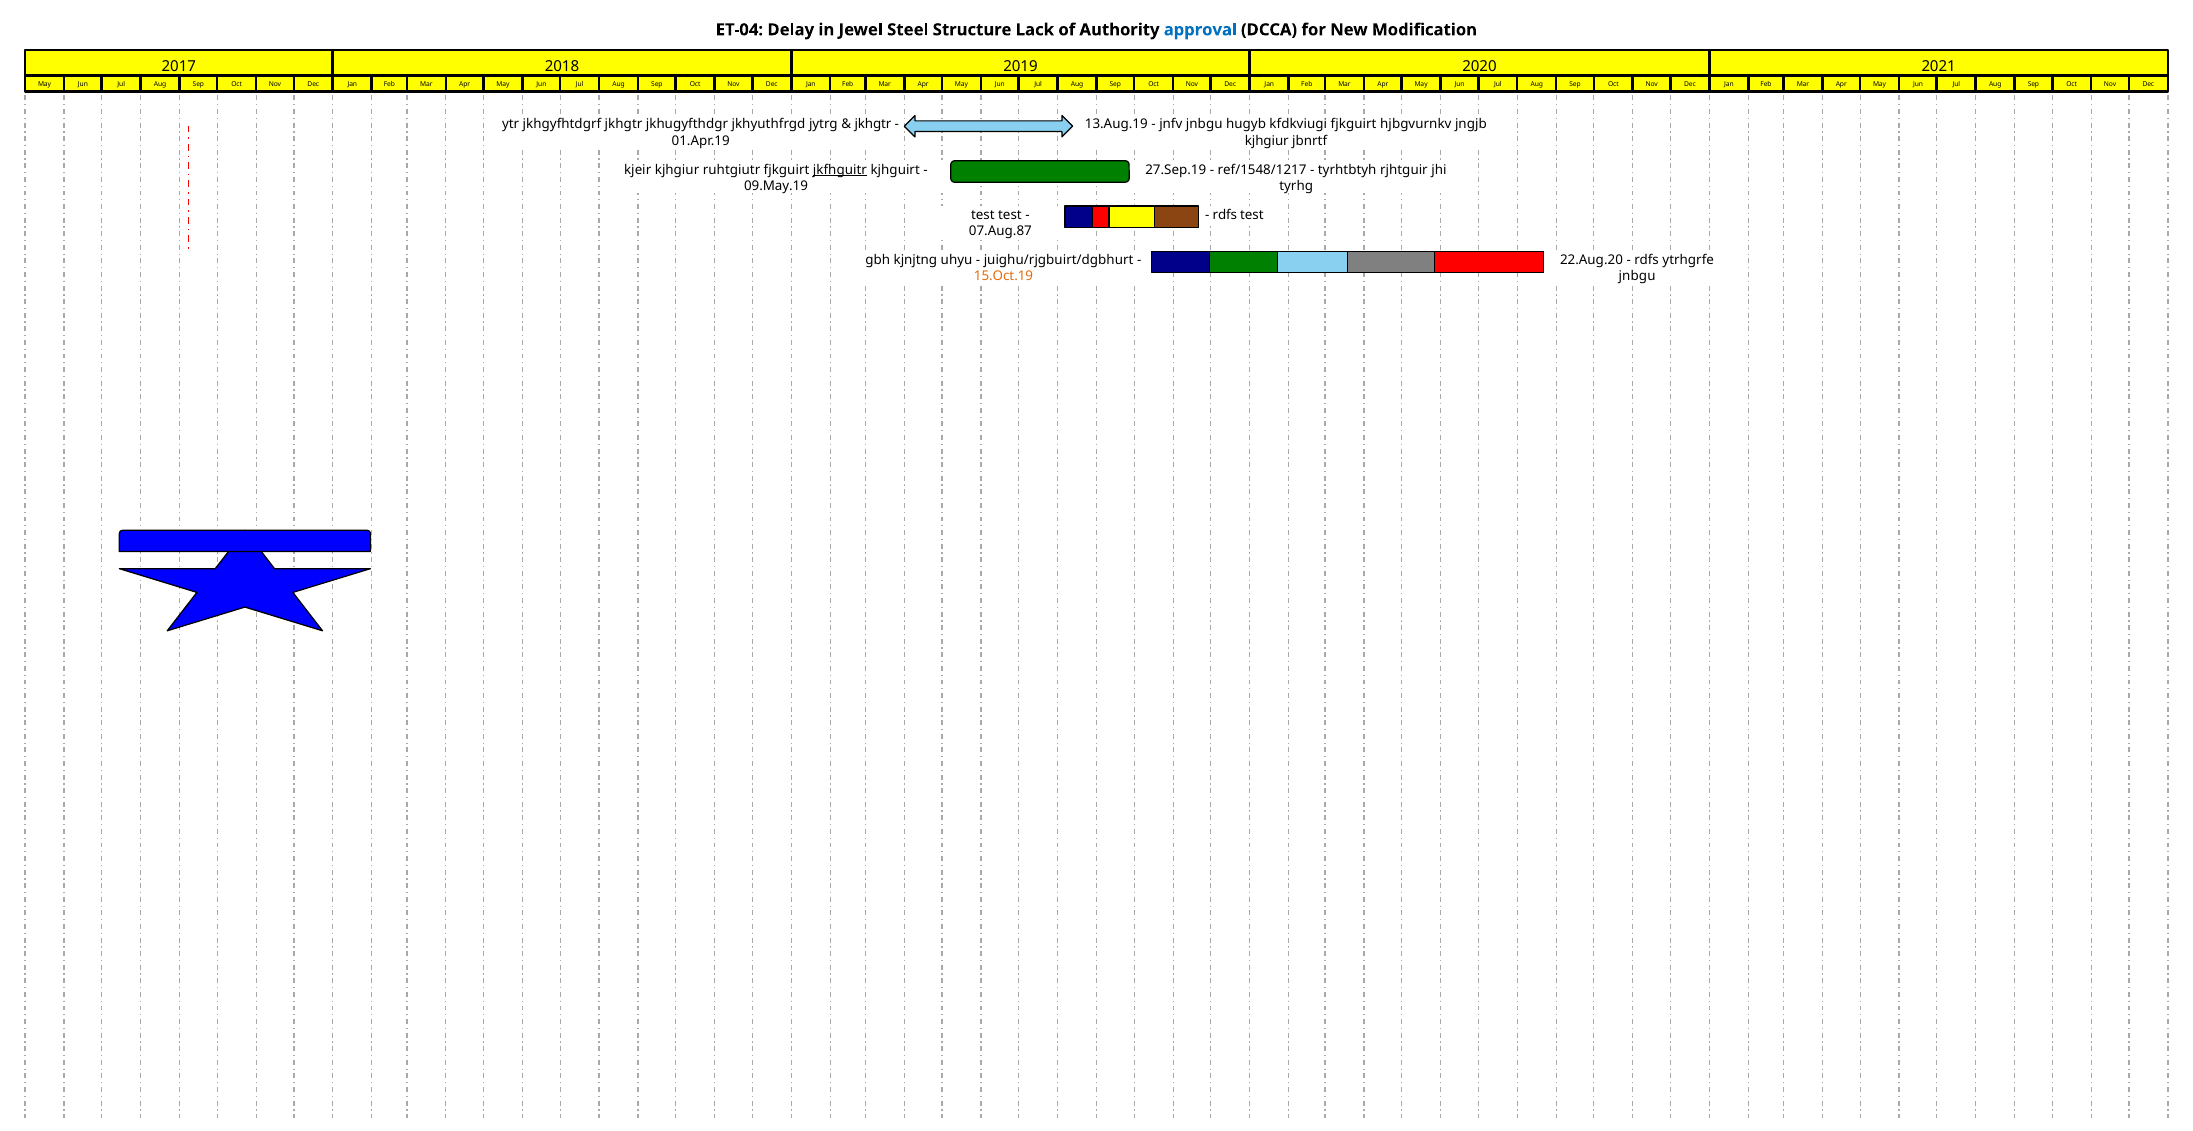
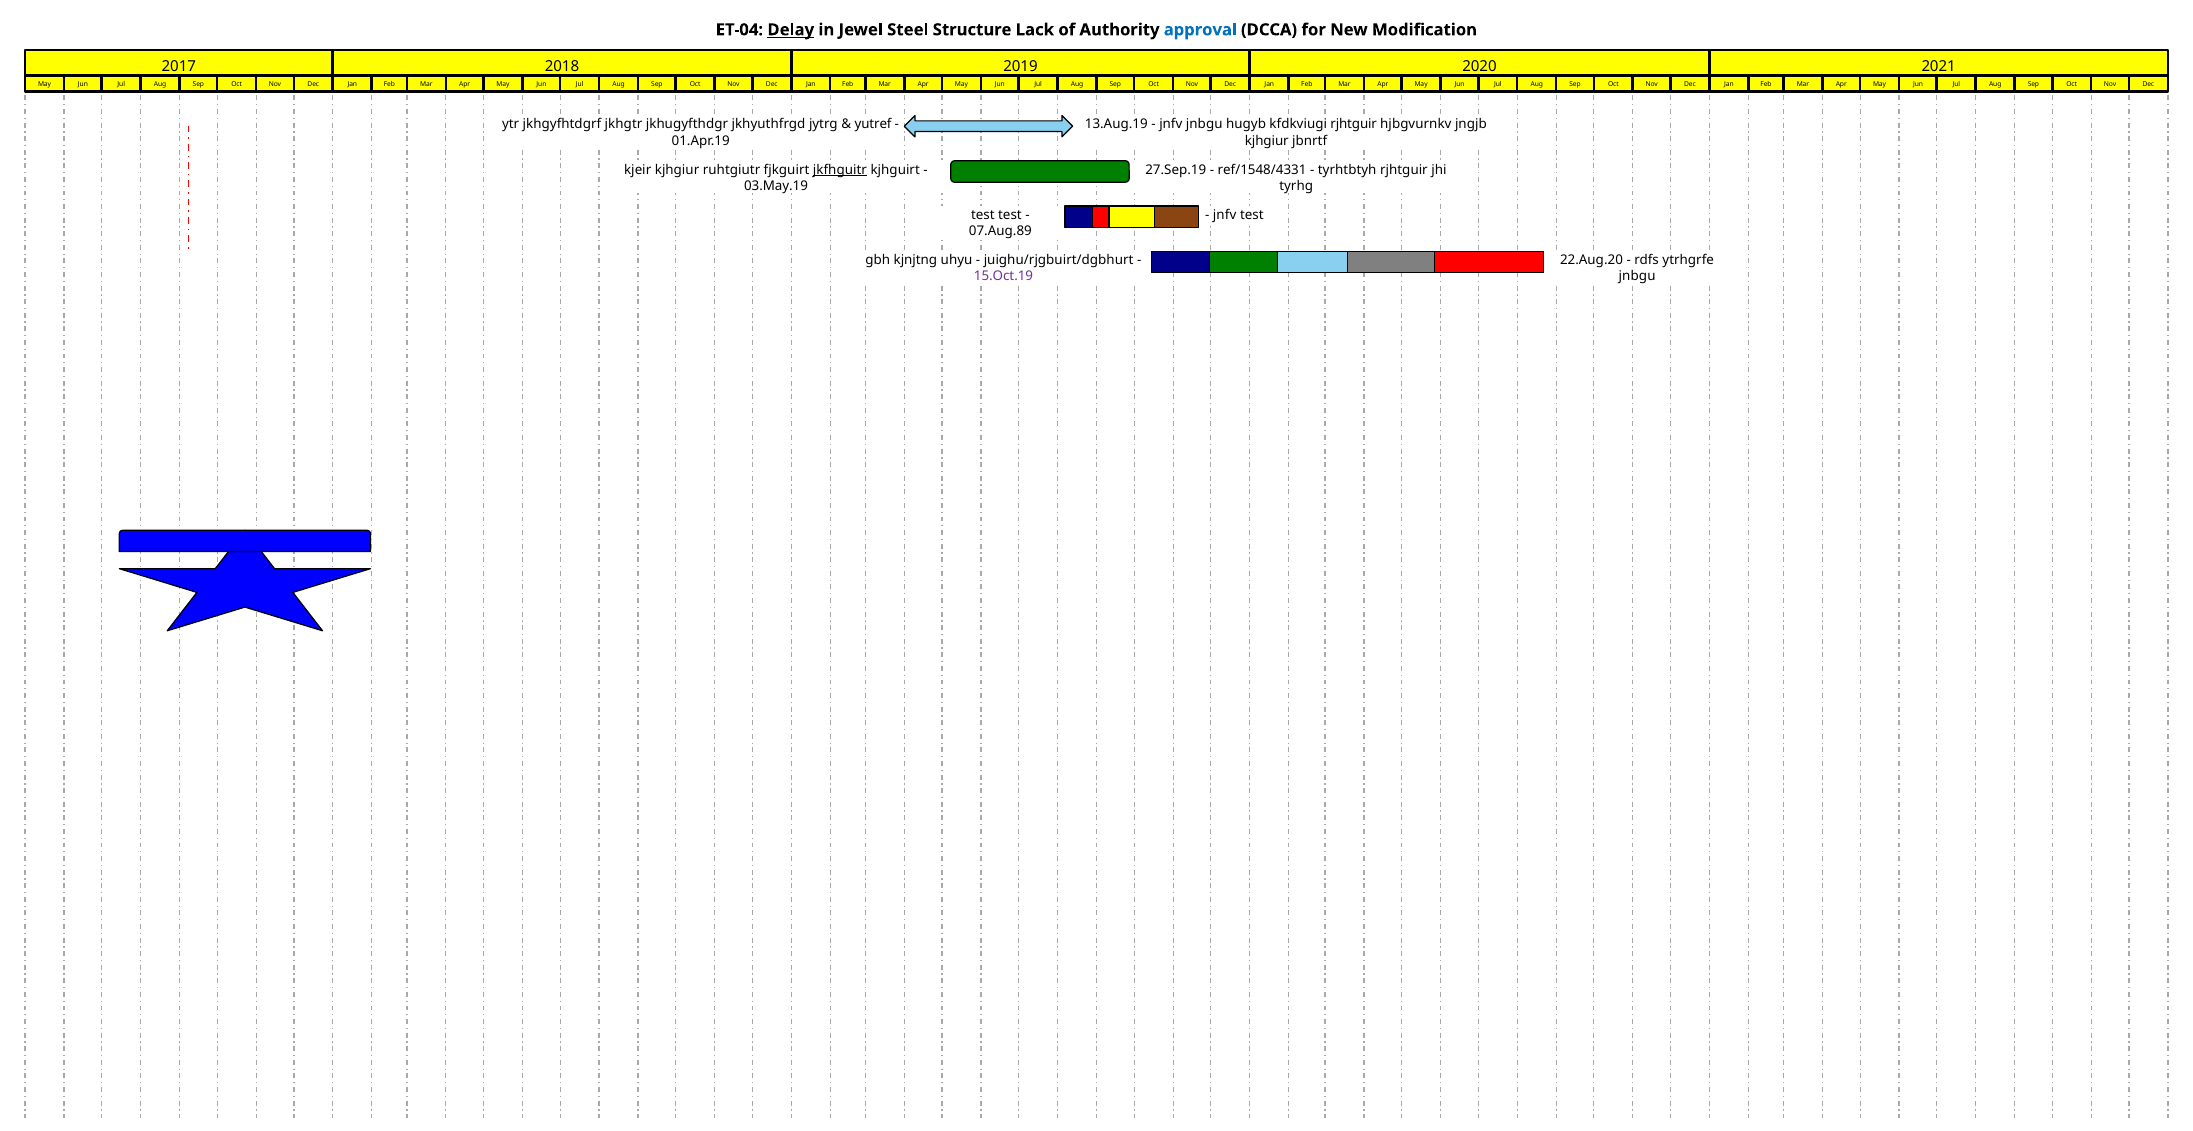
Delay underline: none -> present
jkhgtr at (873, 124): jkhgtr -> yutref
kfdkviugi fjkguirt: fjkguirt -> rjhtguir
ref/1548/1217: ref/1548/1217 -> ref/1548/4331
09.May.19: 09.May.19 -> 03.May.19
rdfs at (1225, 215): rdfs -> jnfv
07.Aug.87: 07.Aug.87 -> 07.Aug.89
15.Oct.19 colour: orange -> purple
